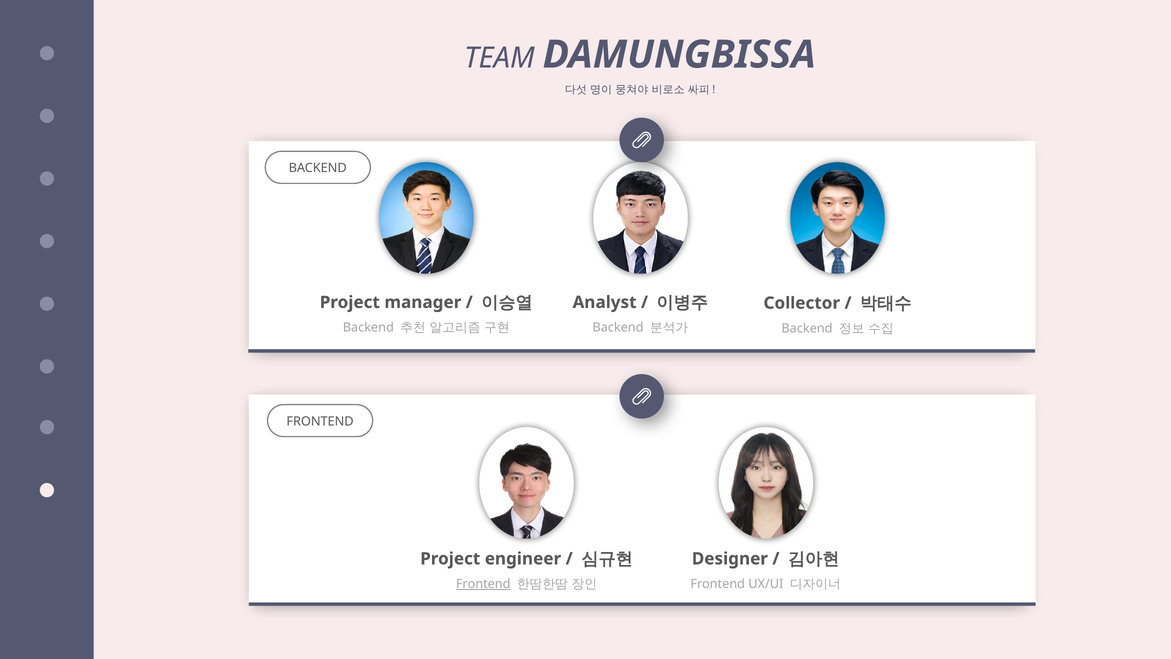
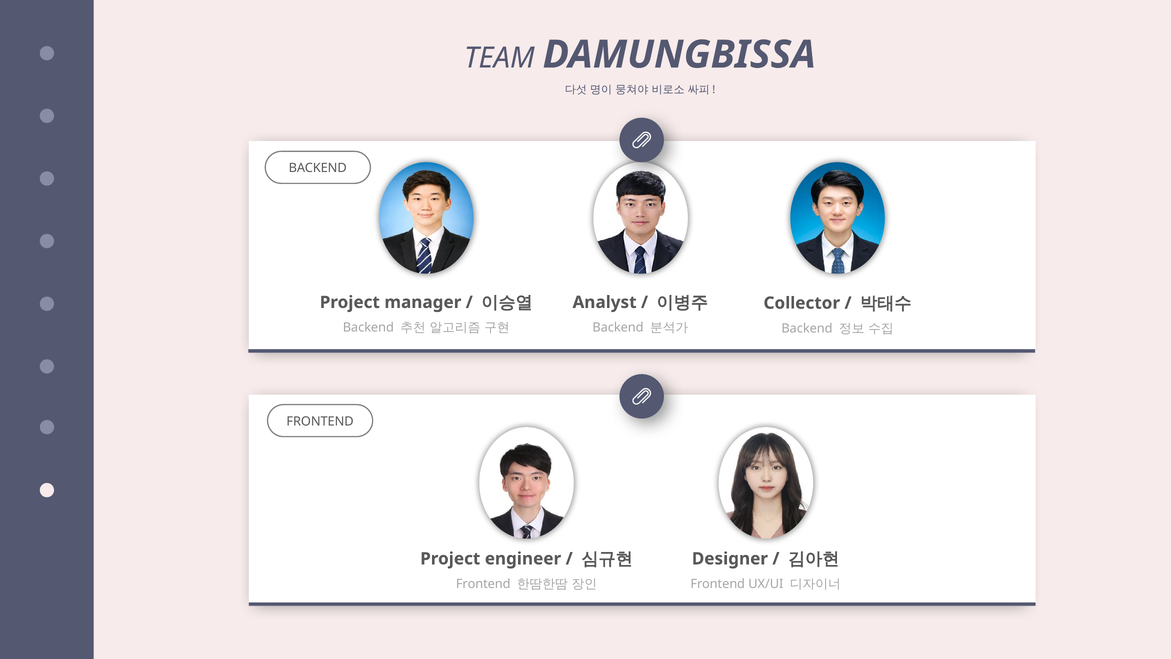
Frontend at (483, 584) underline: present -> none
